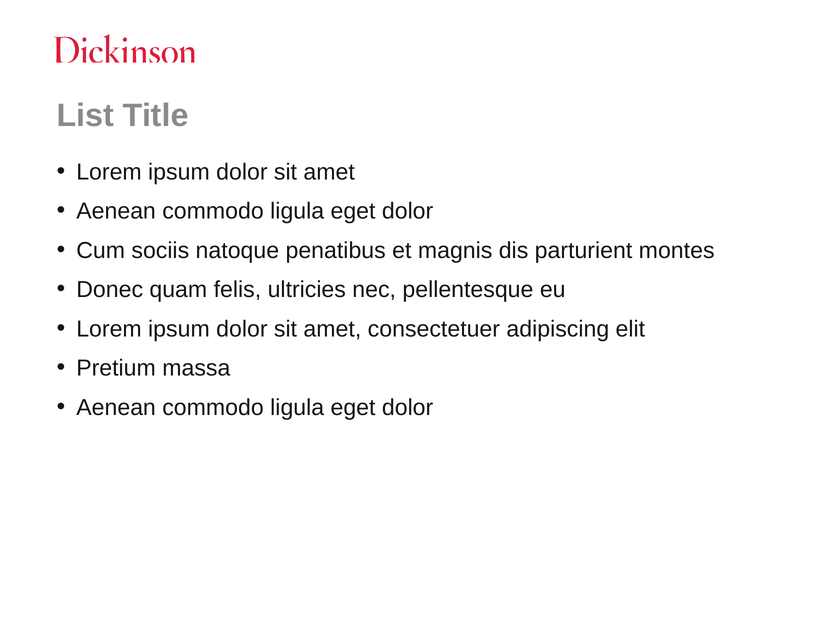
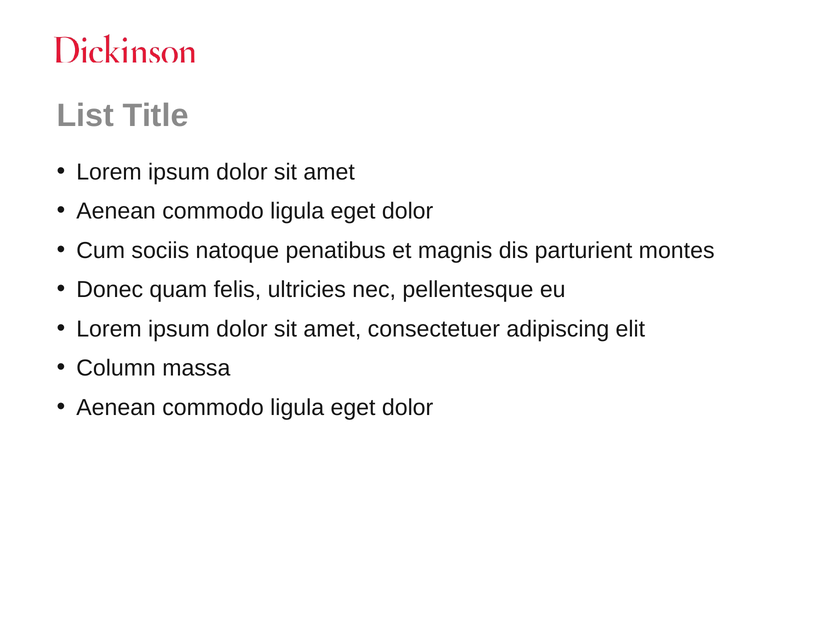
Pretium: Pretium -> Column
